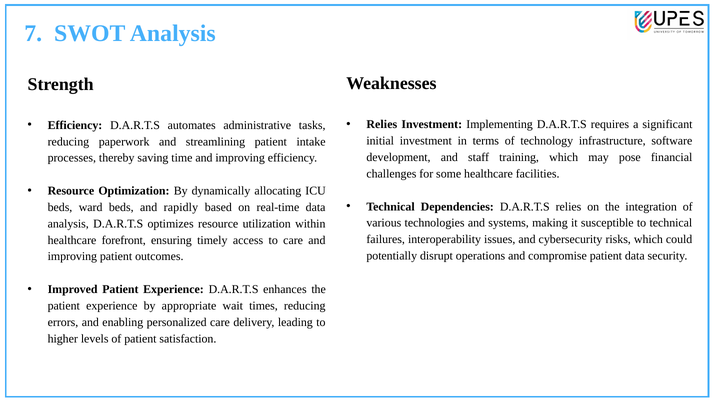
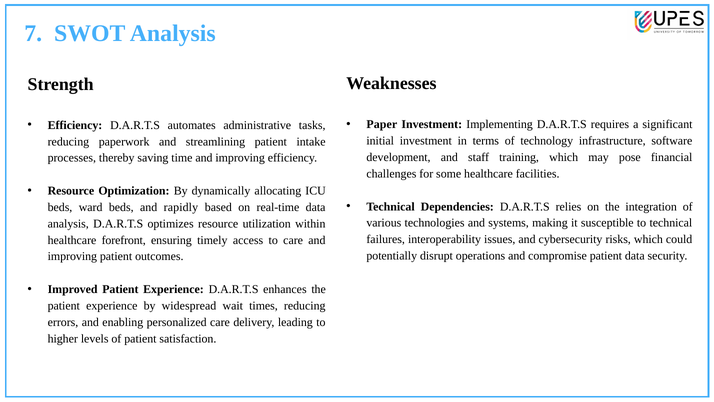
Relies at (382, 124): Relies -> Paper
appropriate: appropriate -> widespread
